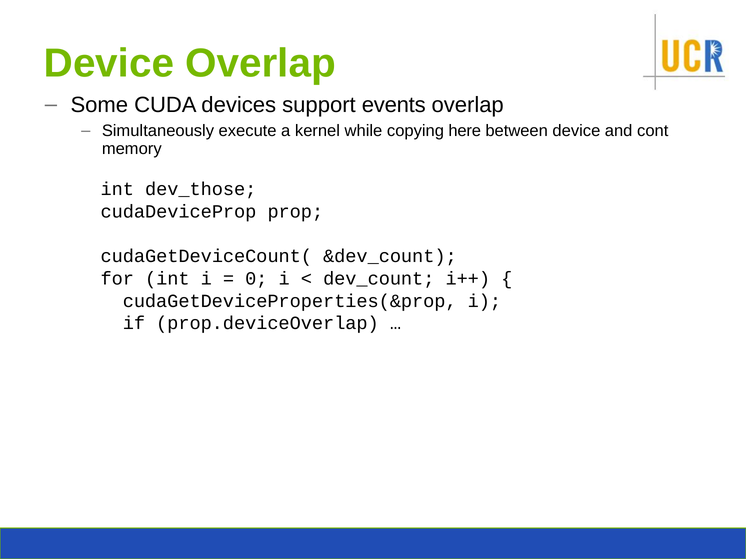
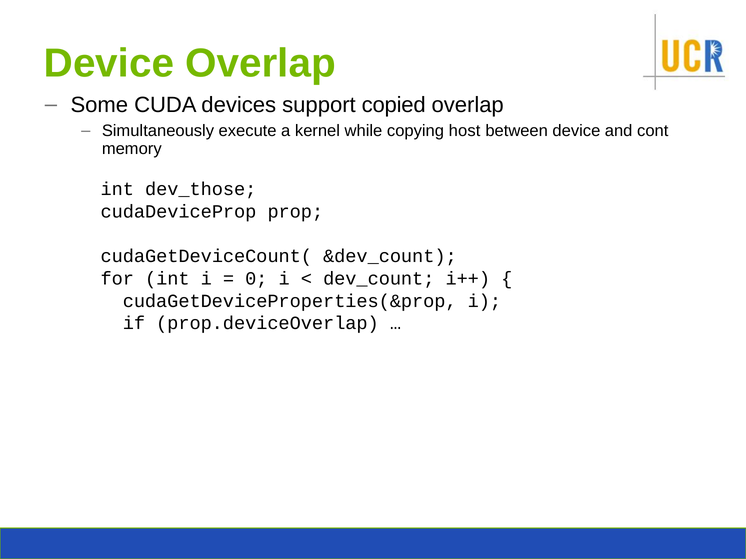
events: events -> copied
here: here -> host
